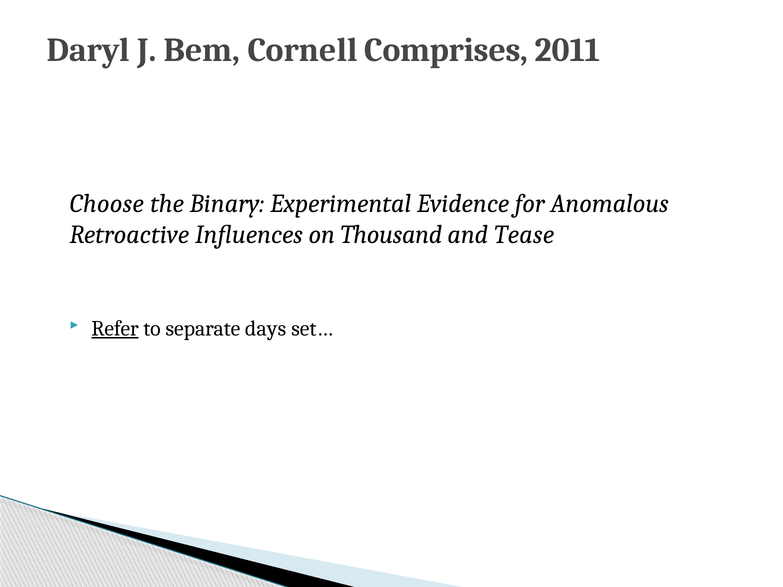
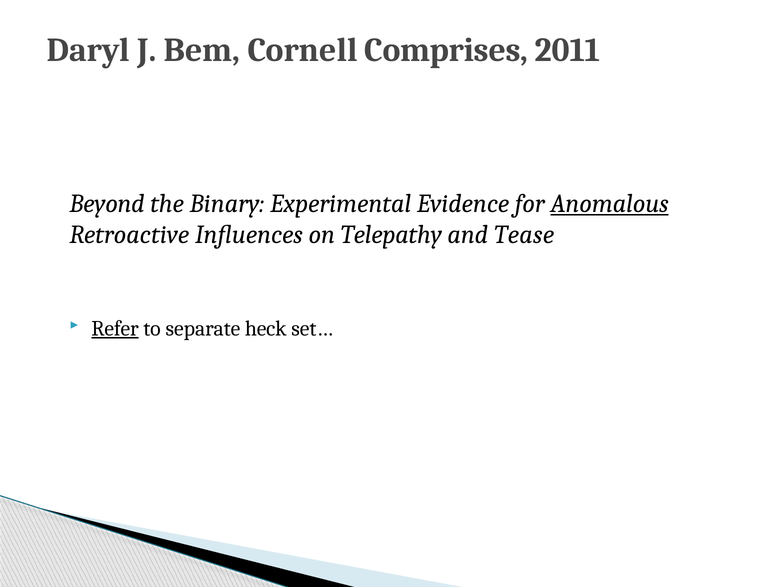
Choose: Choose -> Beyond
Anomalous underline: none -> present
Thousand: Thousand -> Telepathy
days: days -> heck
